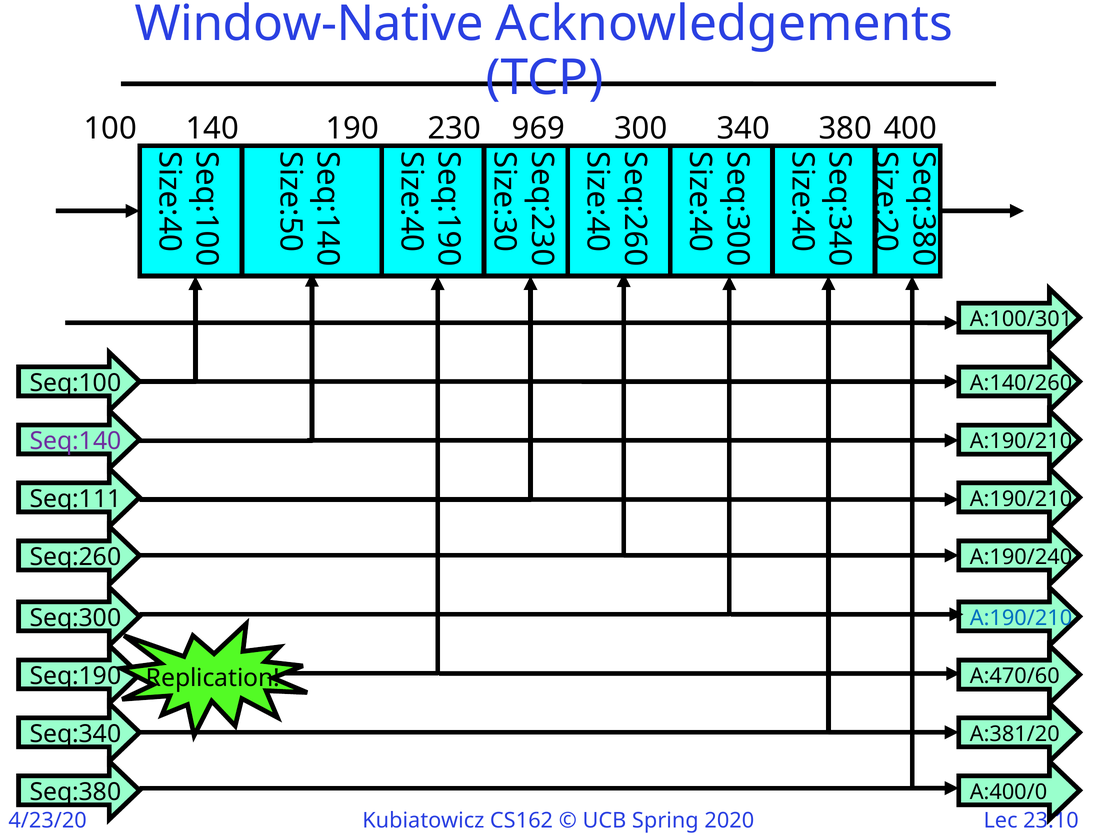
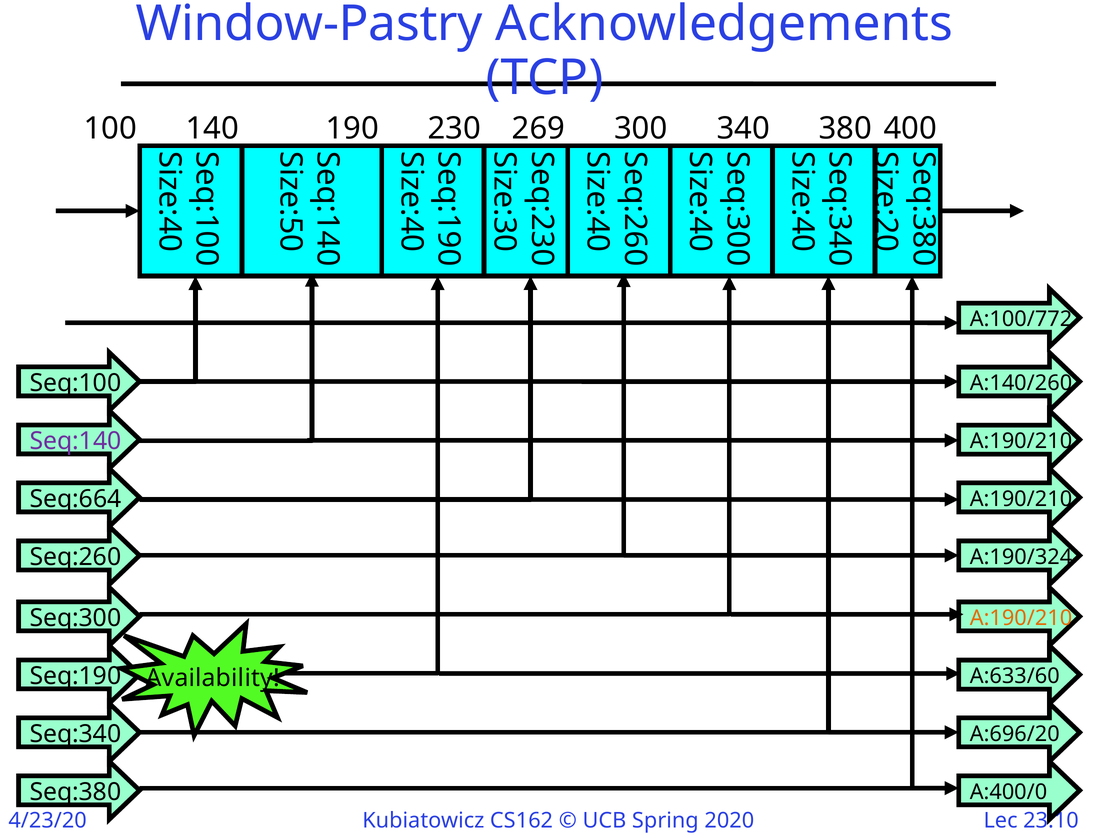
Window-Native: Window-Native -> Window-Pastry
969: 969 -> 269
A:100/301: A:100/301 -> A:100/772
Seq:111: Seq:111 -> Seq:664
A:190/240: A:190/240 -> A:190/324
A:190/210 at (1021, 618) colour: blue -> orange
A:470/60: A:470/60 -> A:633/60
Replication: Replication -> Availability
A:381/20: A:381/20 -> A:696/20
